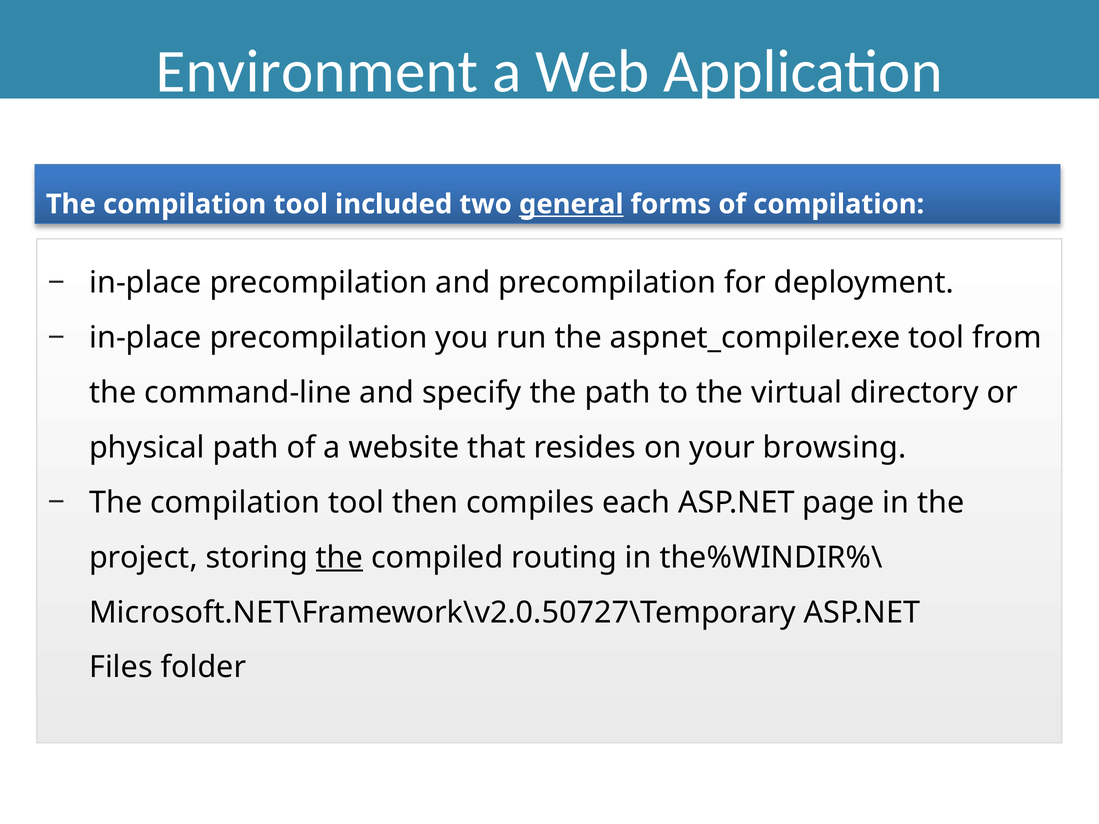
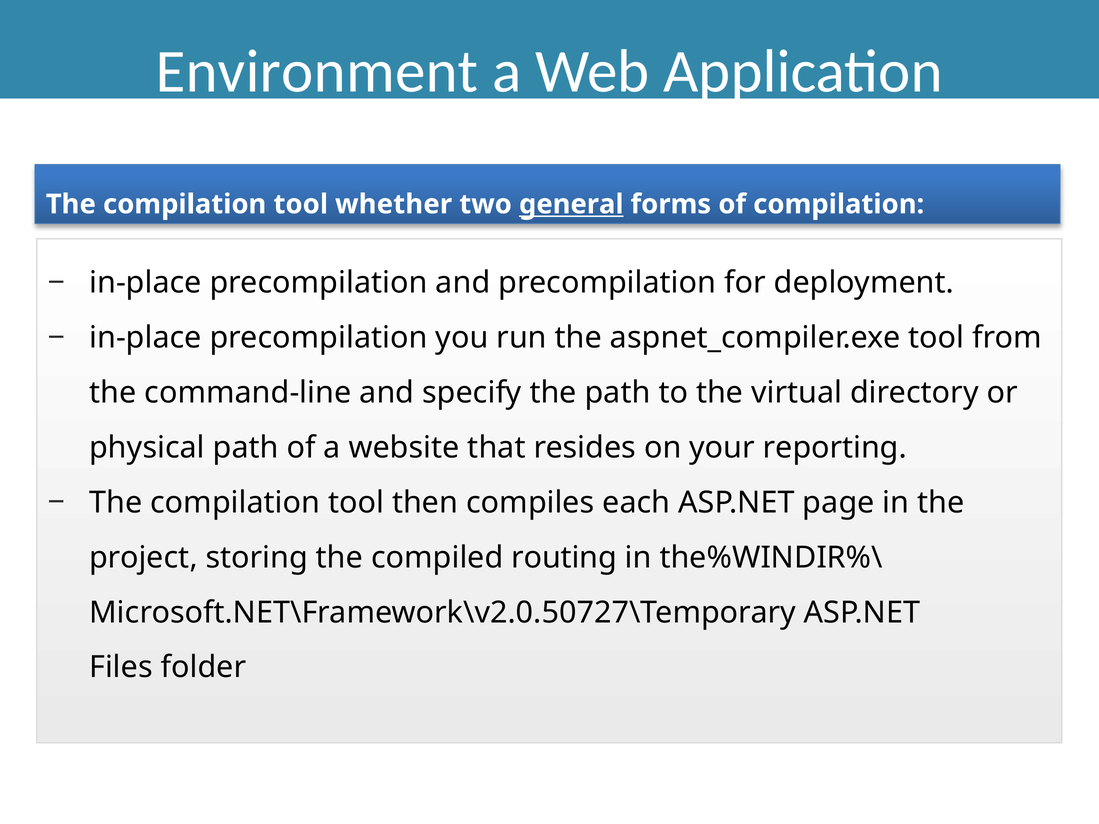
included: included -> whether
browsing: browsing -> reporting
the at (339, 558) underline: present -> none
